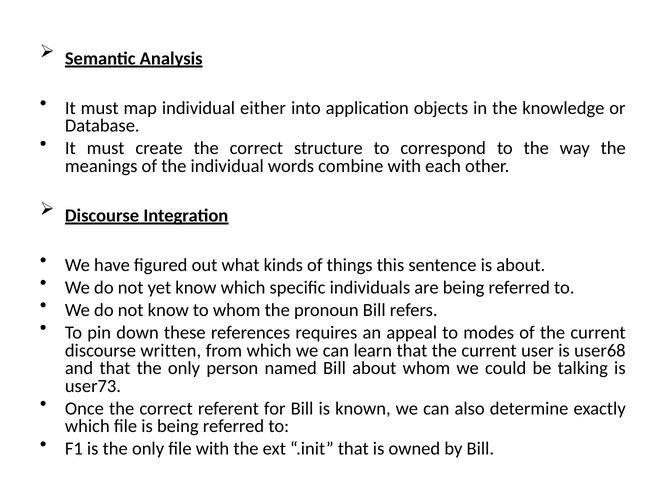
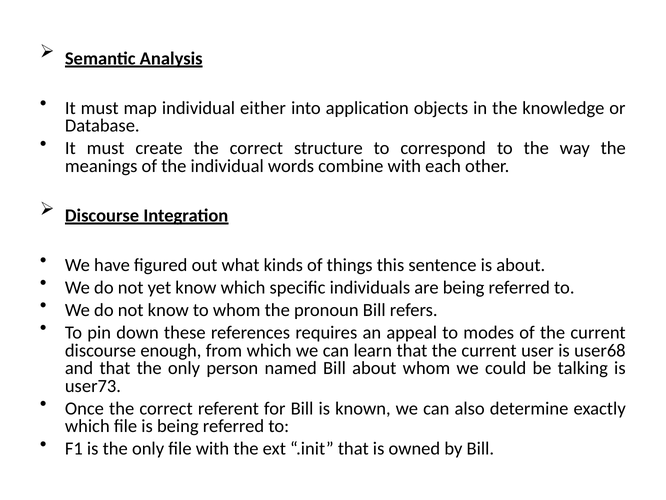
written: written -> enough
